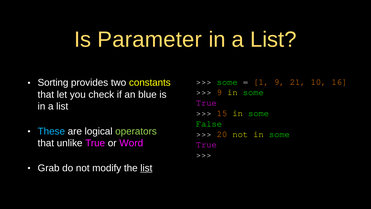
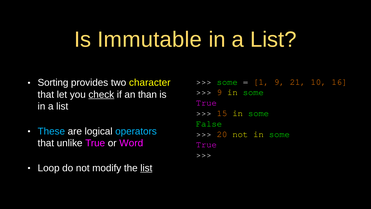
Parameter: Parameter -> Immutable
constants: constants -> character
check underline: none -> present
blue: blue -> than
operators colour: light green -> light blue
Grab: Grab -> Loop
